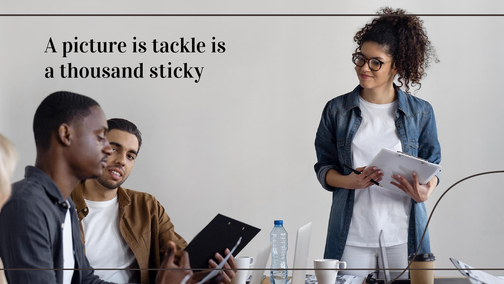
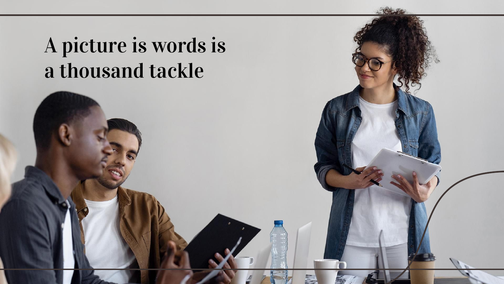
tackle: tackle -> words
sticky: sticky -> tackle
